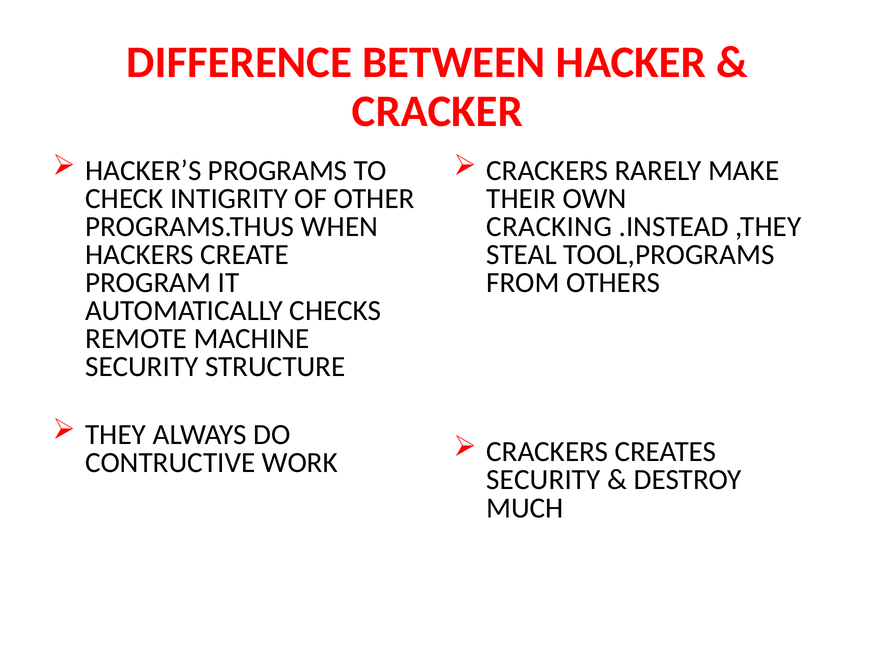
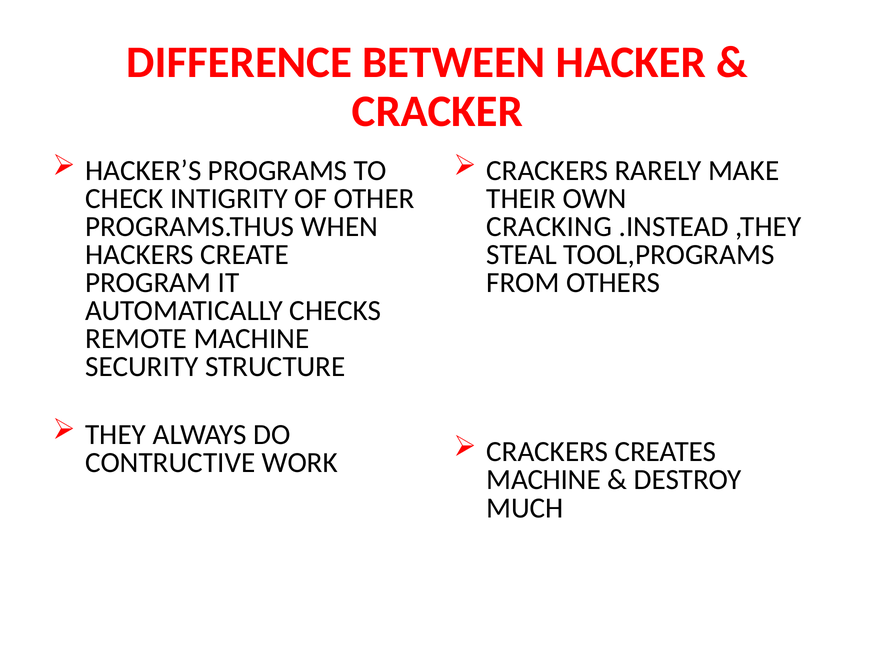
SECURITY at (543, 479): SECURITY -> MACHINE
